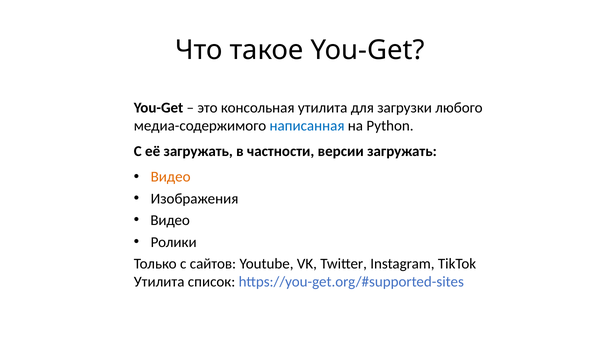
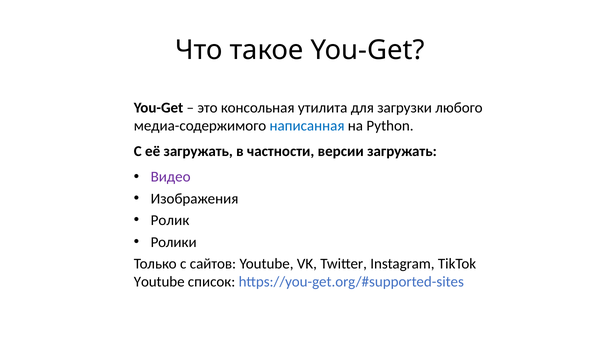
Видео at (171, 177) colour: orange -> purple
Видео at (170, 221): Видео -> Ролик
Утилита at (159, 282): Утилита -> Youtube
